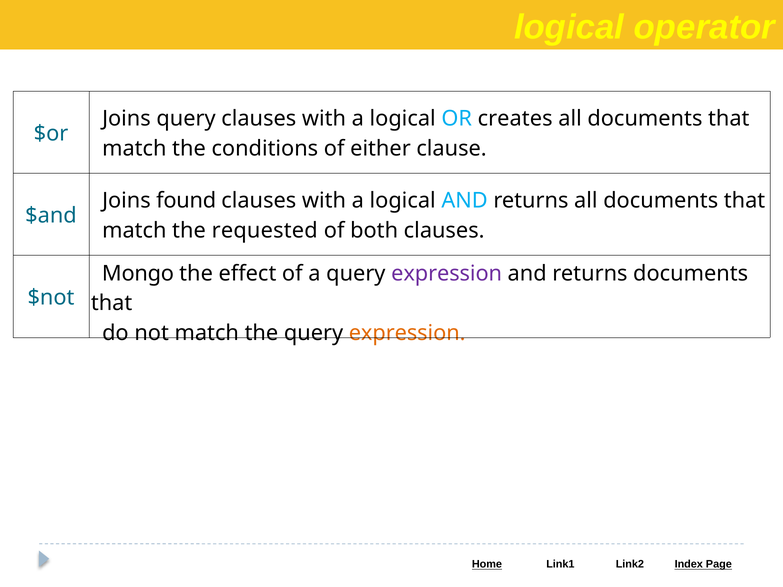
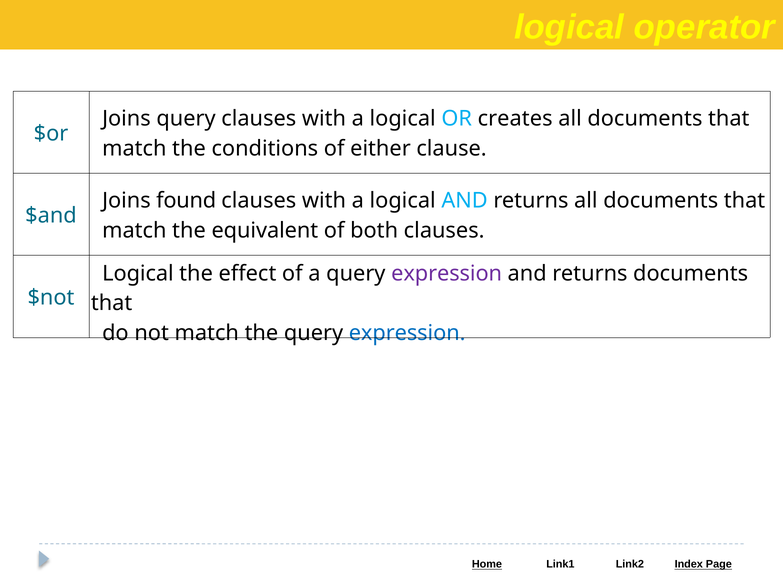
requested: requested -> equivalent
Mongo at (138, 273): Mongo -> Logical
expression at (407, 333) colour: orange -> blue
